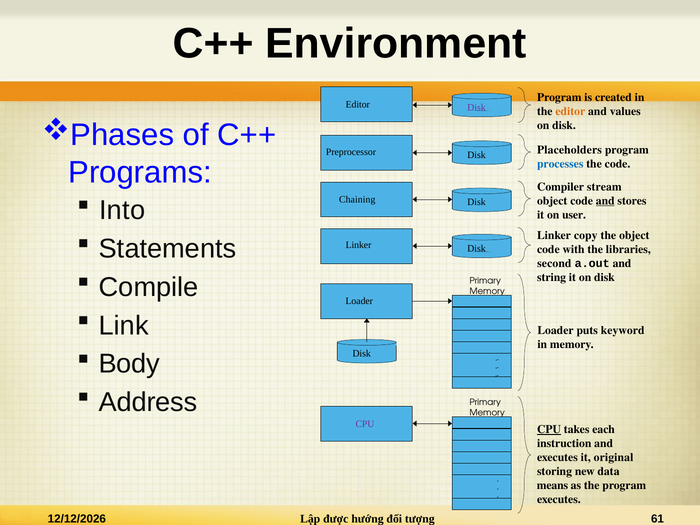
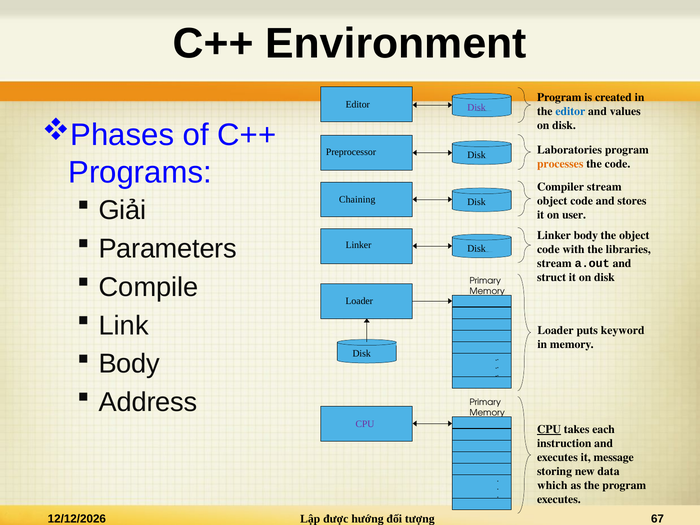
editor at (570, 112) colour: orange -> blue
Placeholders: Placeholders -> Laboratories
processes colour: blue -> orange
Into: Into -> Giải
and at (605, 201) underline: present -> none
Linker copy: copy -> body
Statements: Statements -> Parameters
second at (554, 263): second -> stream
string: string -> struct
original: original -> message
means: means -> which
61: 61 -> 67
